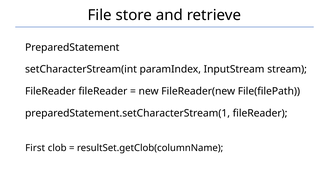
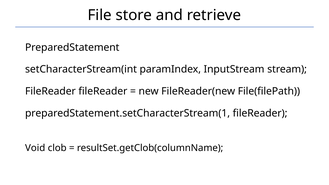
First: First -> Void
